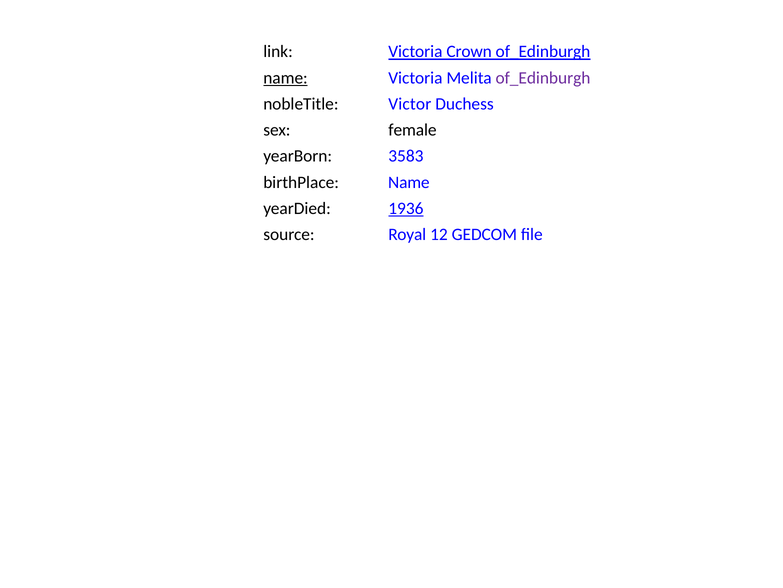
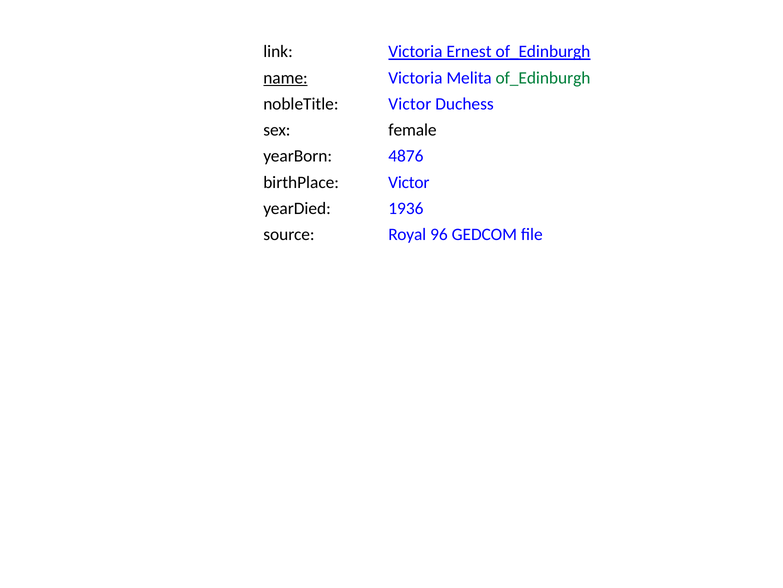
Crown: Crown -> Ernest
of_Edinburgh at (543, 78) colour: purple -> green
3583: 3583 -> 4876
birthPlace Name: Name -> Victor
1936 underline: present -> none
12: 12 -> 96
